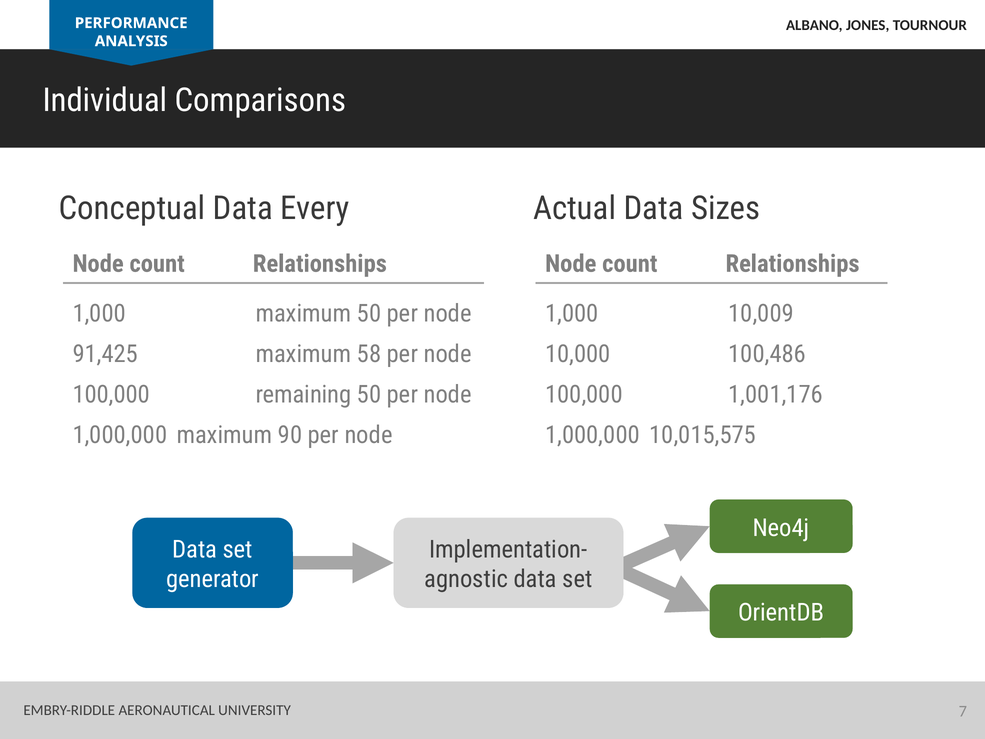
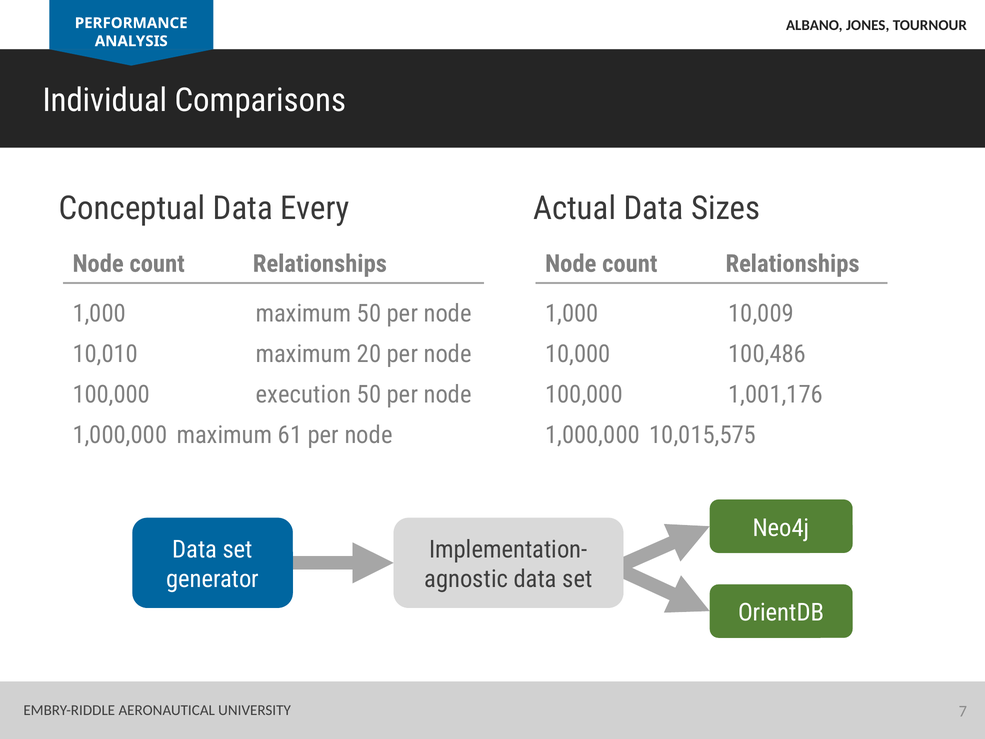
91,425: 91,425 -> 10,010
58: 58 -> 20
remaining: remaining -> execution
90: 90 -> 61
